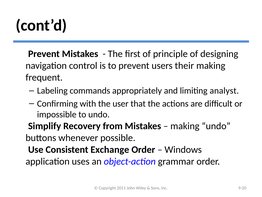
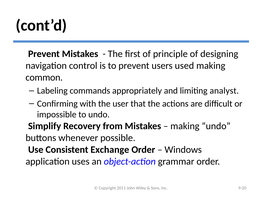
their: their -> used
frequent: frequent -> common
